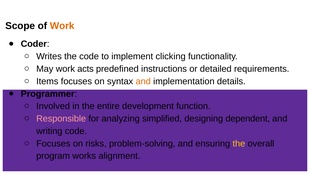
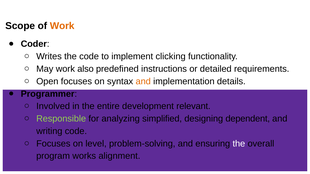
acts: acts -> also
Items: Items -> Open
function: function -> relevant
Responsible colour: pink -> light green
risks: risks -> level
the at (239, 144) colour: yellow -> white
